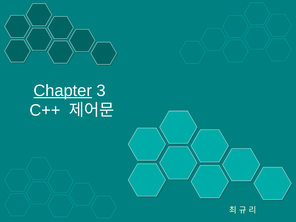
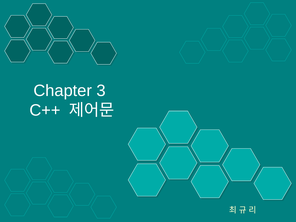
Chapter underline: present -> none
